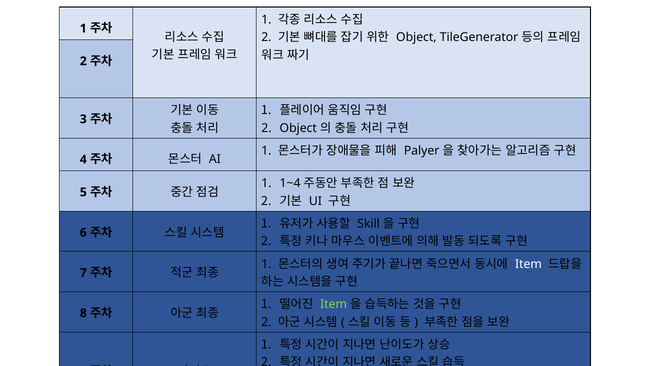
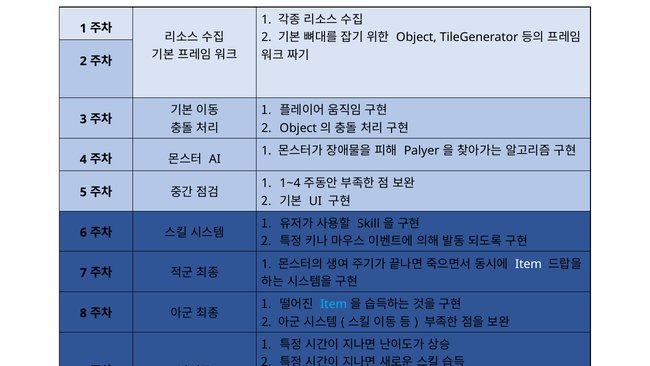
Item at (334, 304) colour: light green -> light blue
